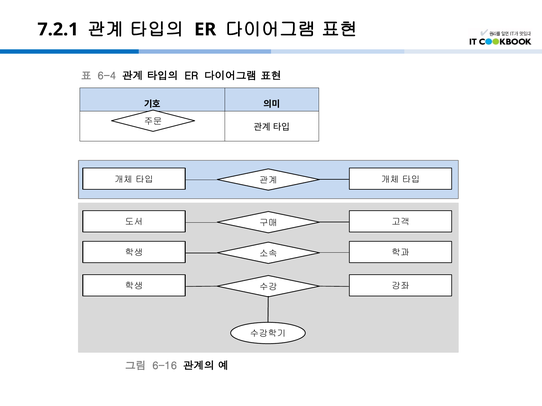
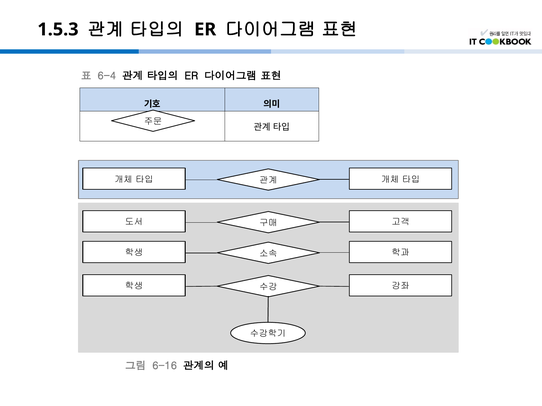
7.2.1: 7.2.1 -> 1.5.3
